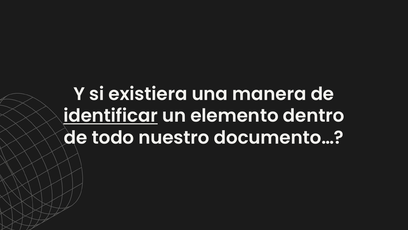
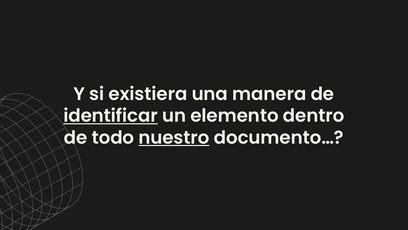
nuestro underline: none -> present
